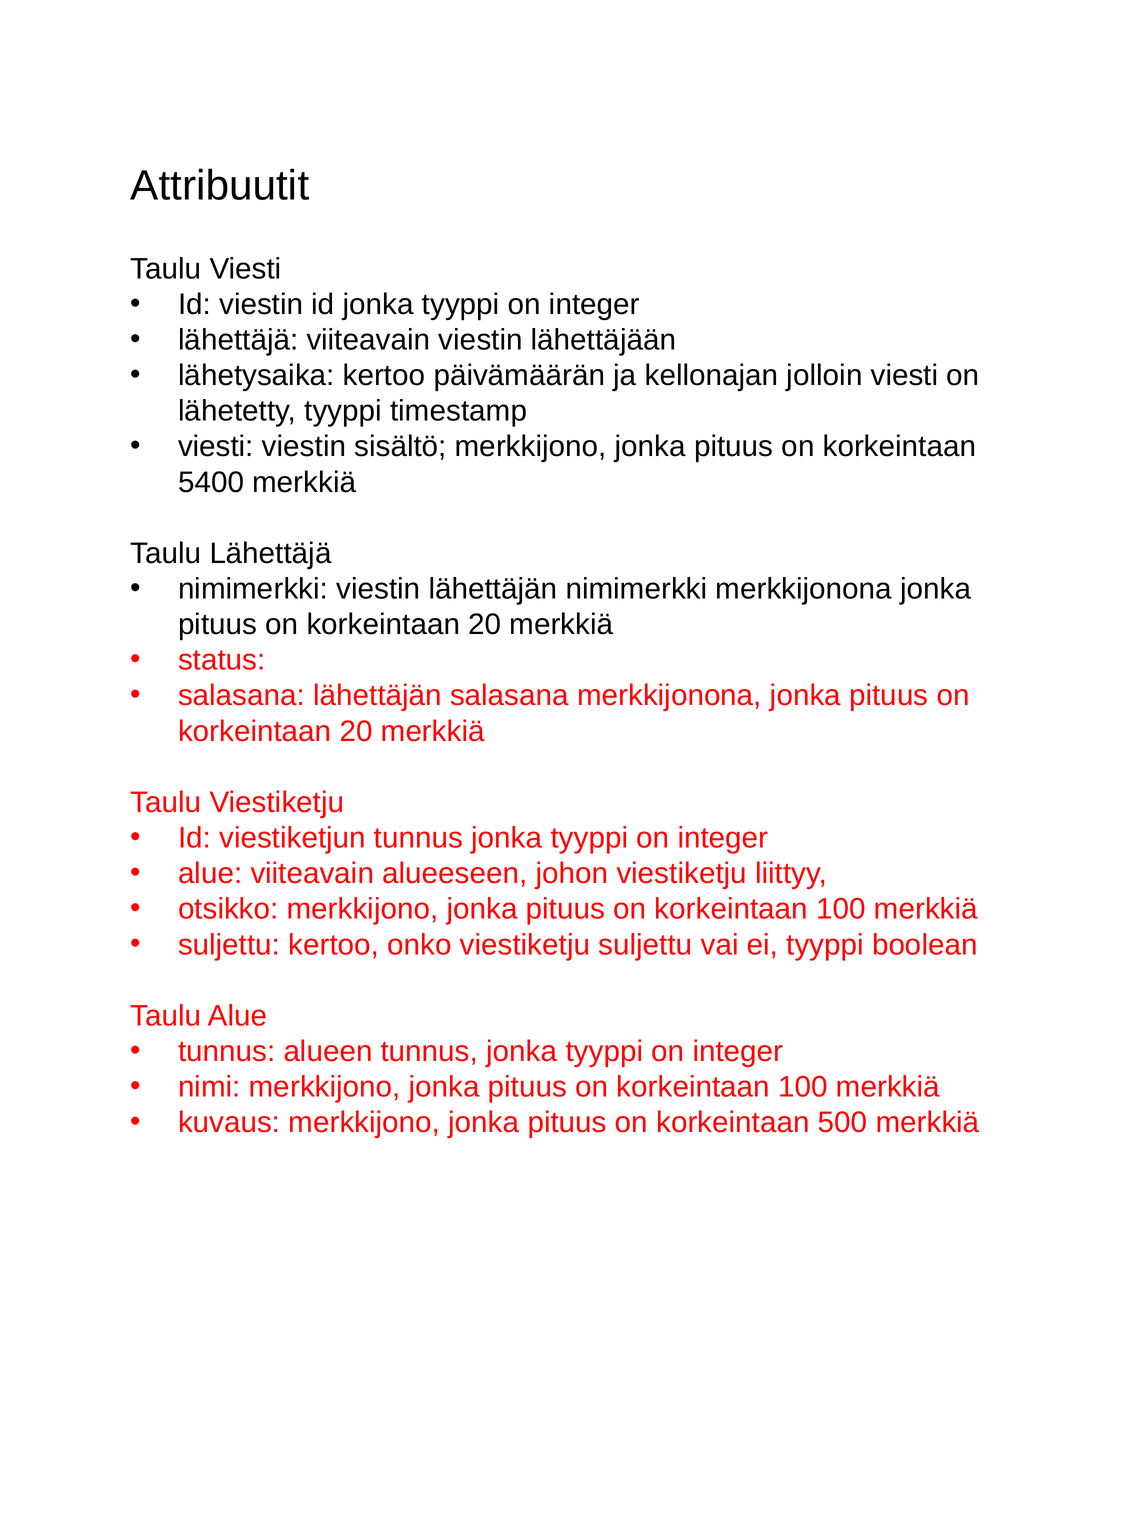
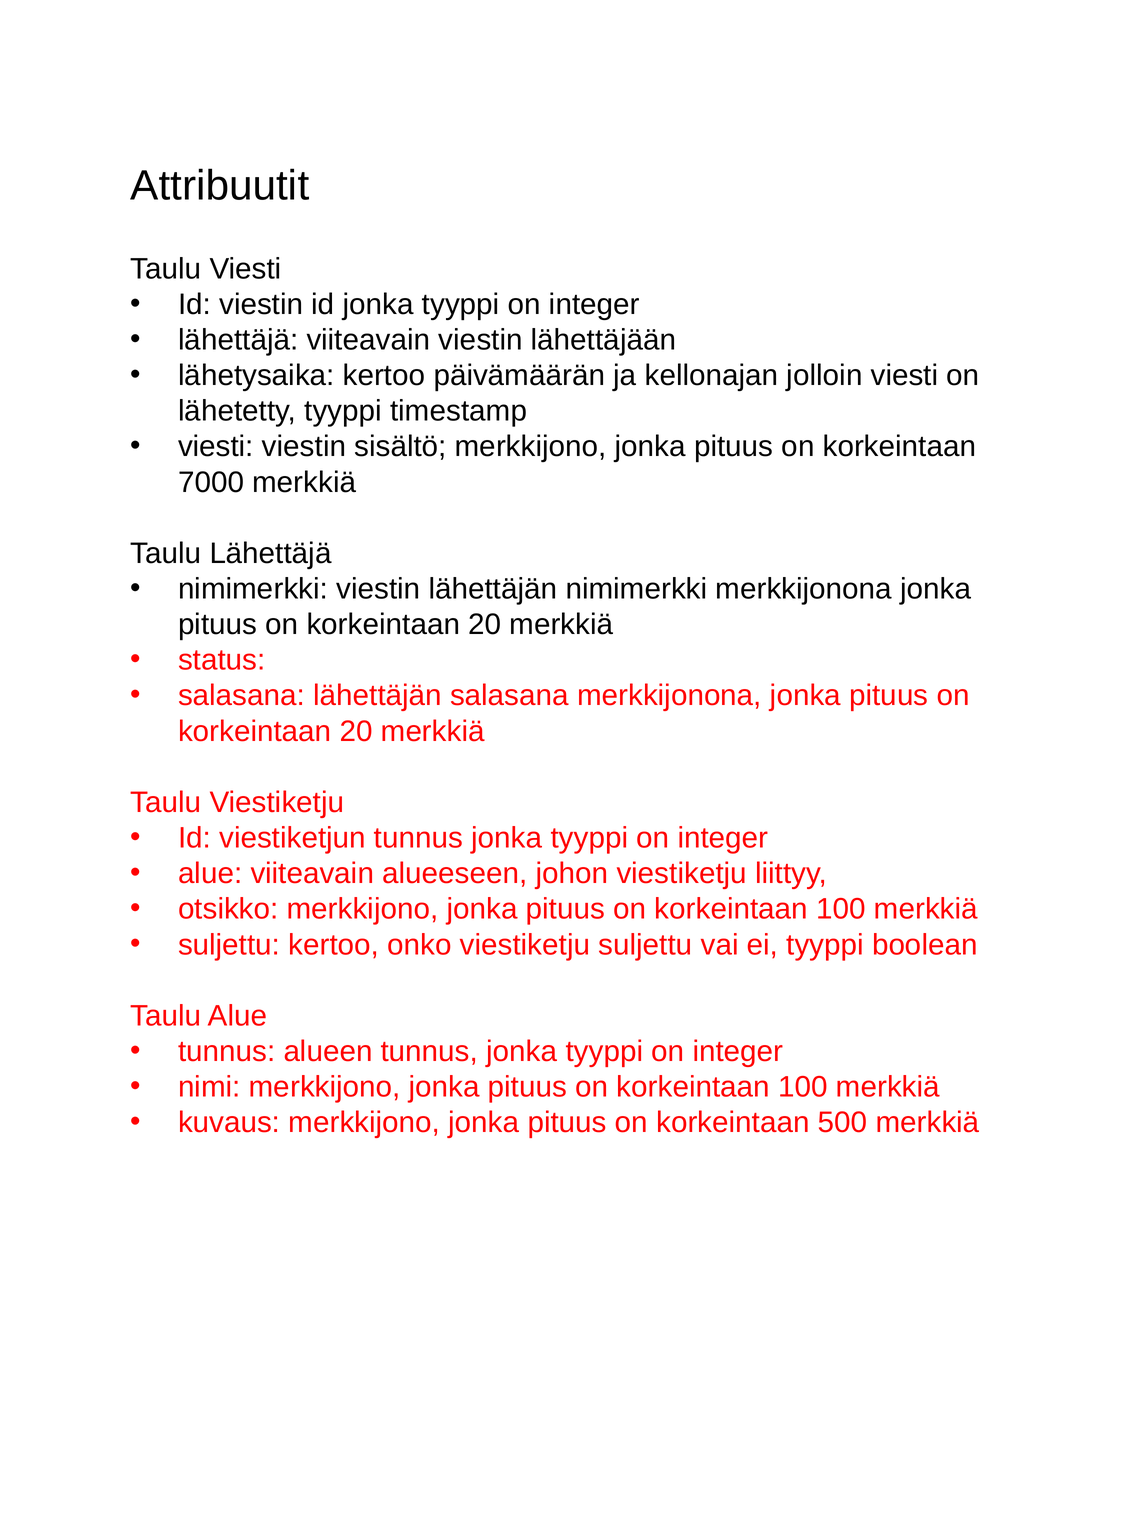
5400: 5400 -> 7000
